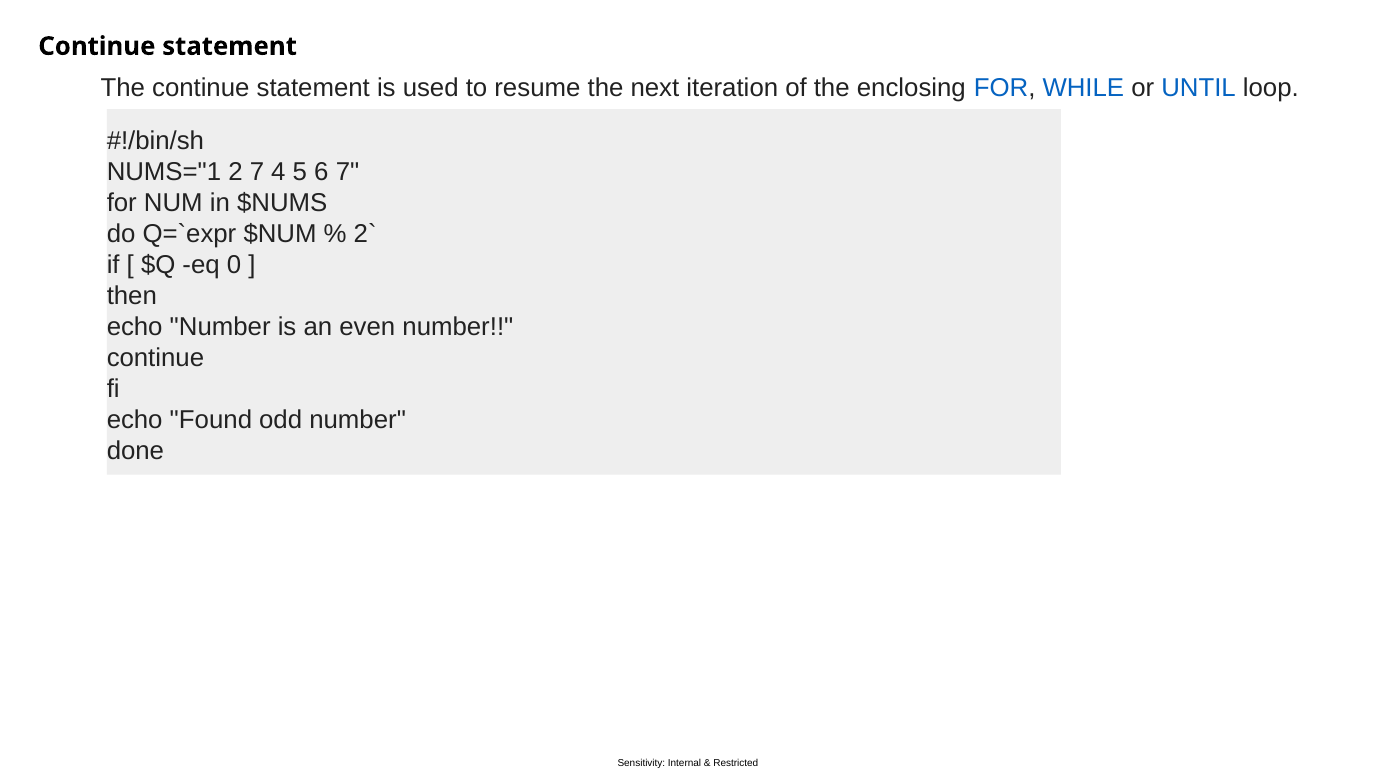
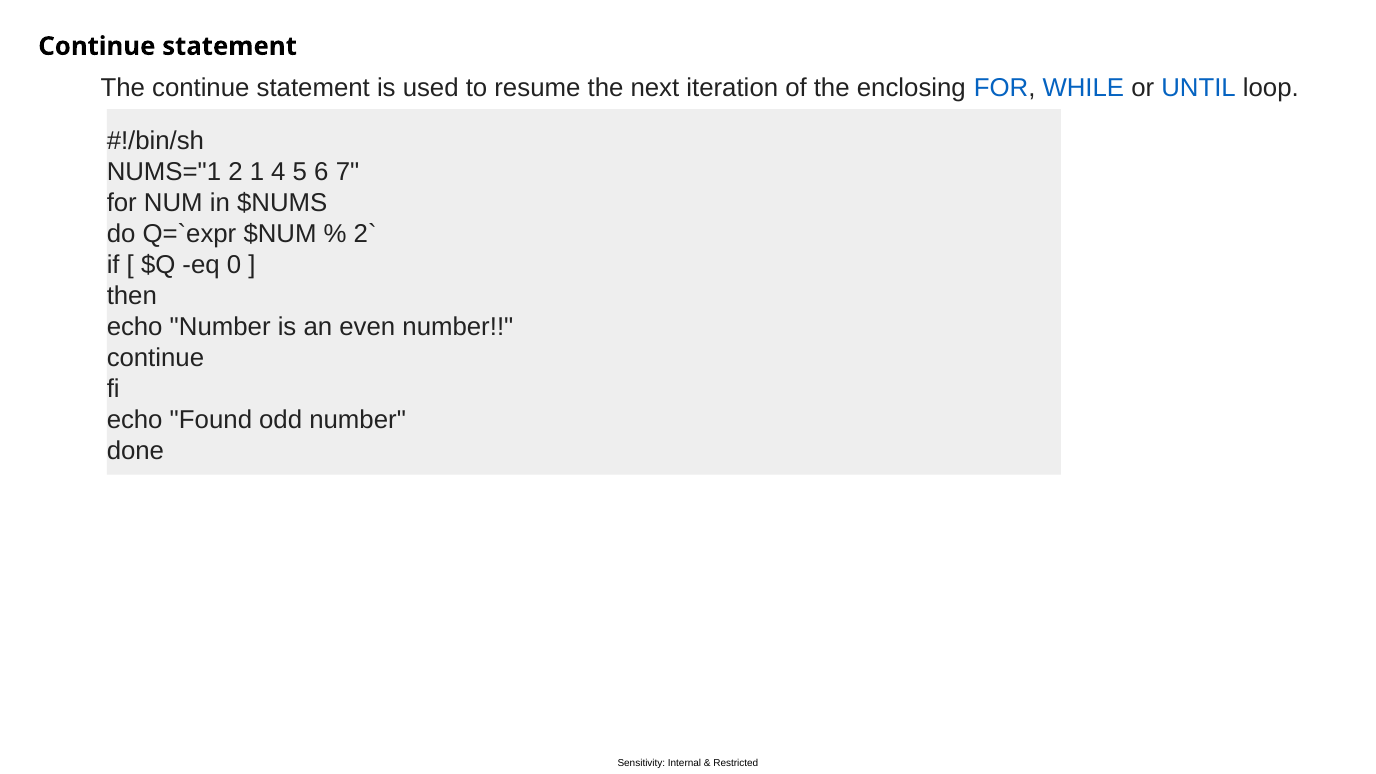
2 7: 7 -> 1
